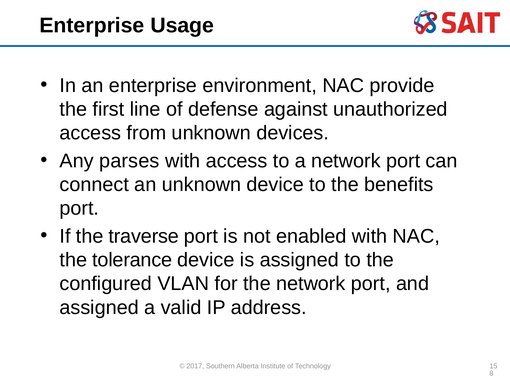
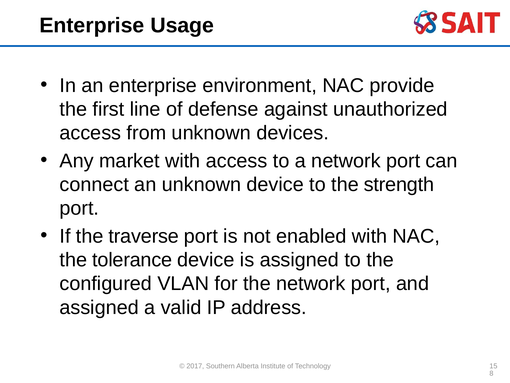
parses: parses -> market
benefits: benefits -> strength
